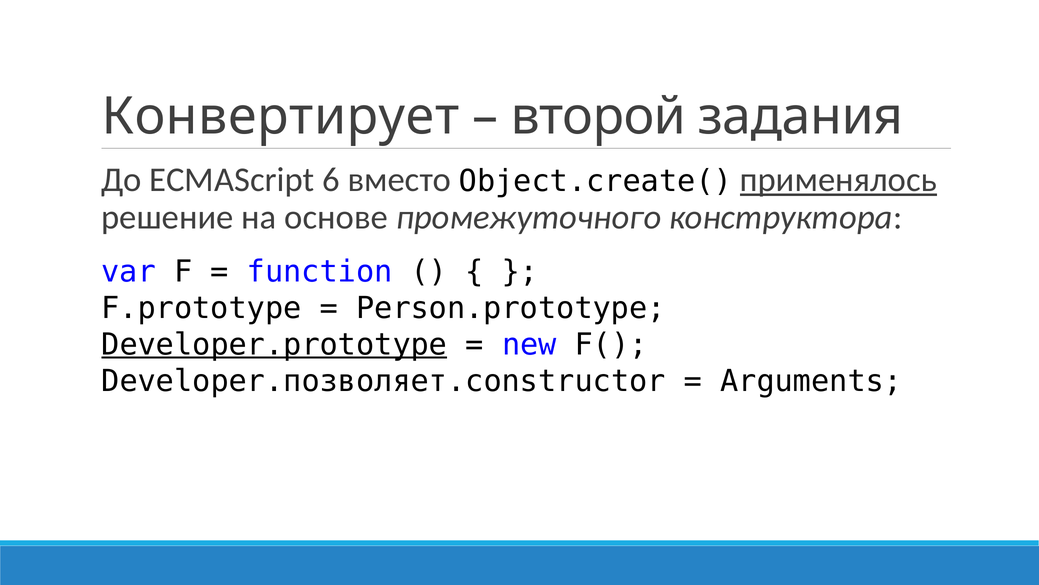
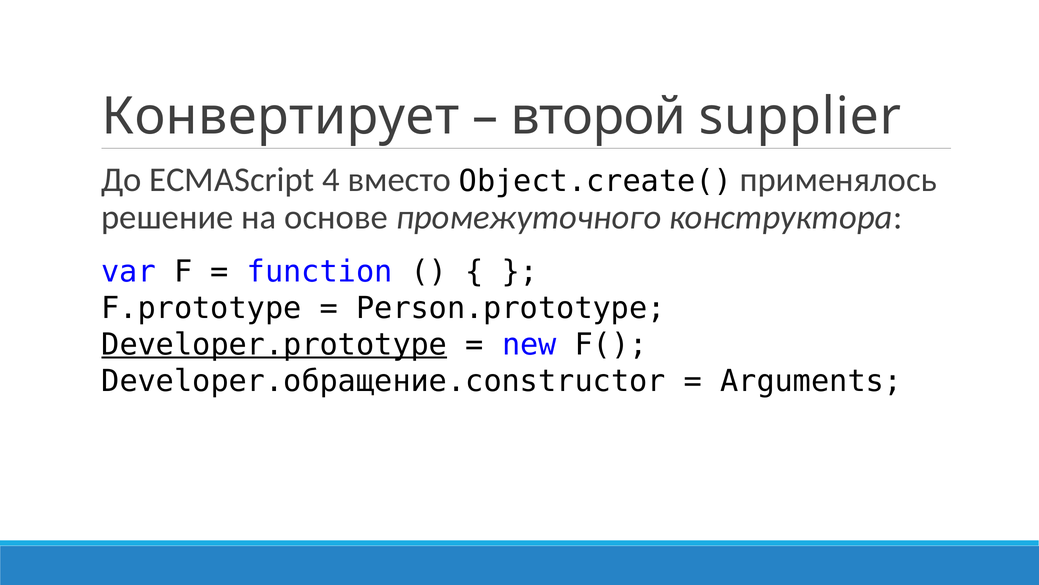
задания: задания -> supplier
6: 6 -> 4
применялось underline: present -> none
Developer.позволяет.constructor: Developer.позволяет.constructor -> Developer.обращение.constructor
